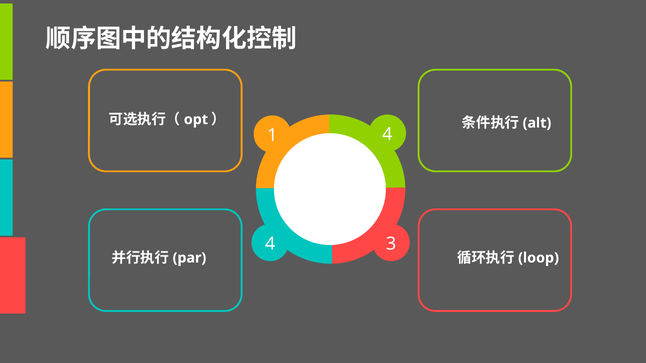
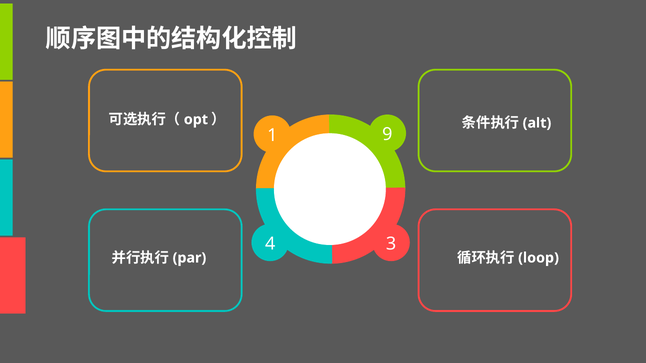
1 4: 4 -> 9
